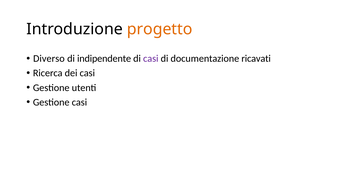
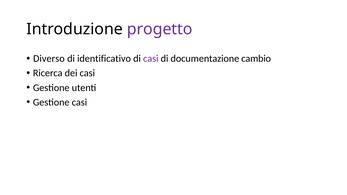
progetto colour: orange -> purple
indipendente: indipendente -> identificativo
ricavati: ricavati -> cambio
